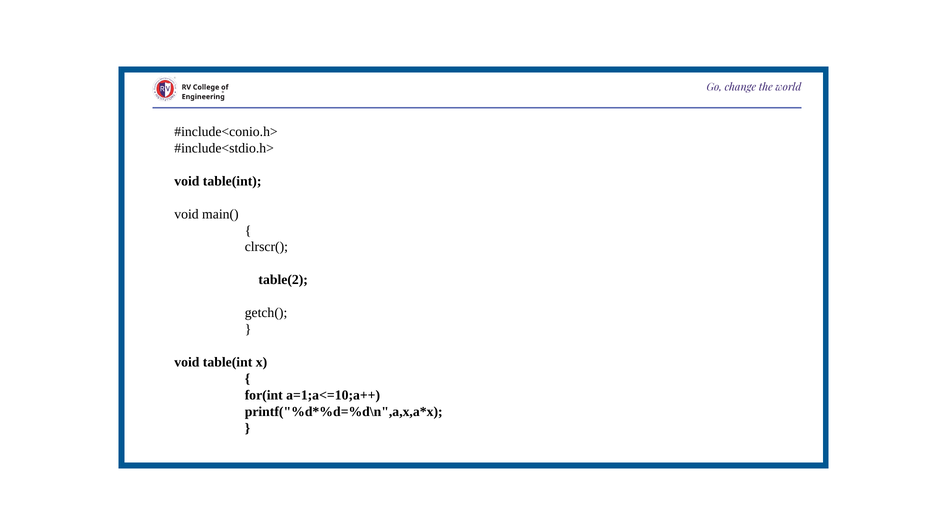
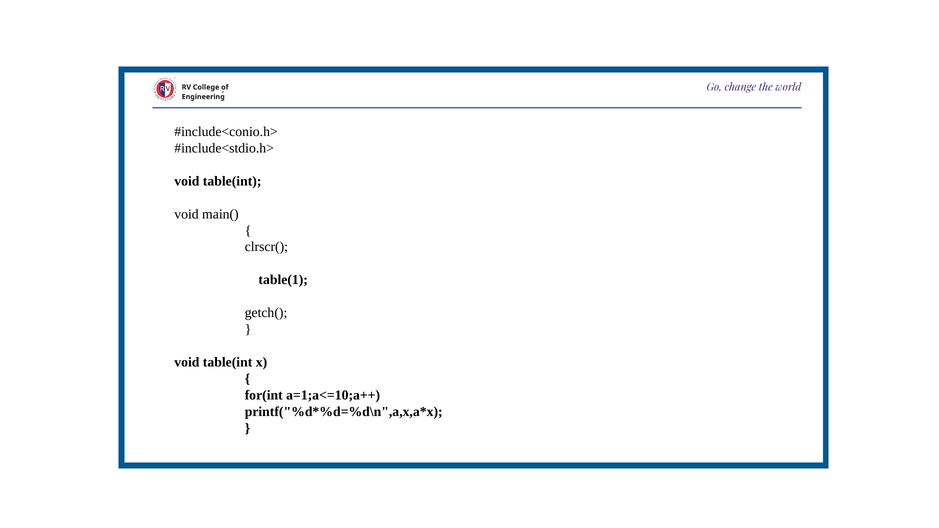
table(2: table(2 -> table(1
